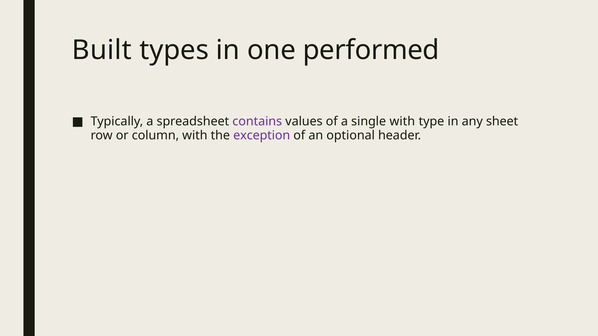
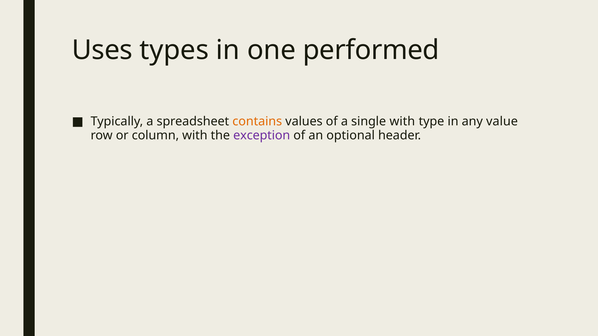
Built: Built -> Uses
contains colour: purple -> orange
sheet: sheet -> value
